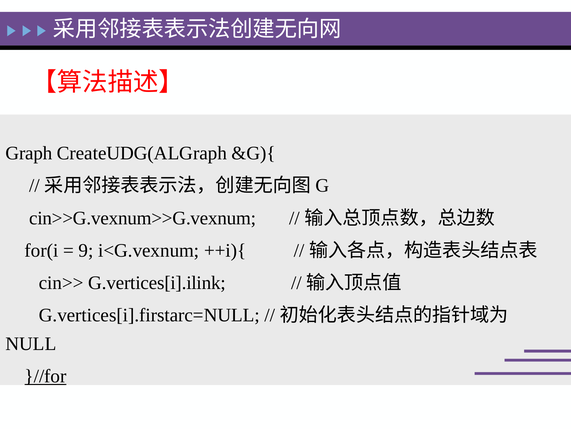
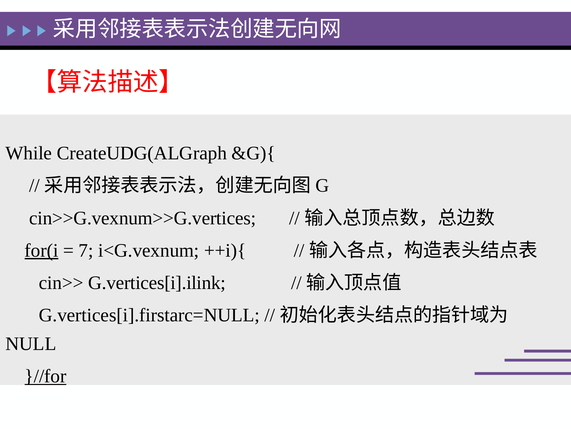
Graph: Graph -> While
cin>>G.vexnum>>G.vexnum: cin>>G.vexnum>>G.vexnum -> cin>>G.vexnum>>G.vertices
for(i underline: none -> present
9: 9 -> 7
